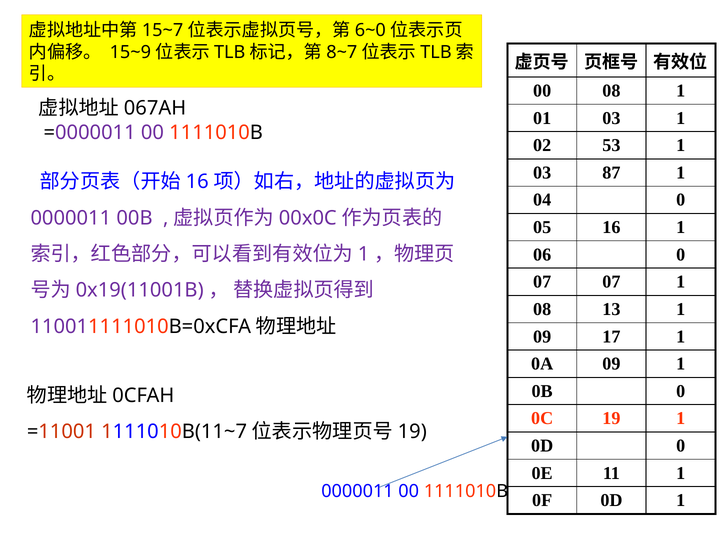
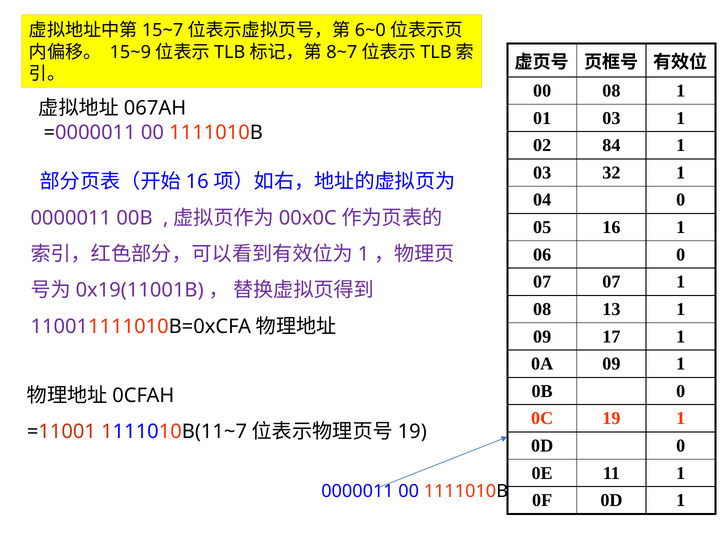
53: 53 -> 84
87: 87 -> 32
